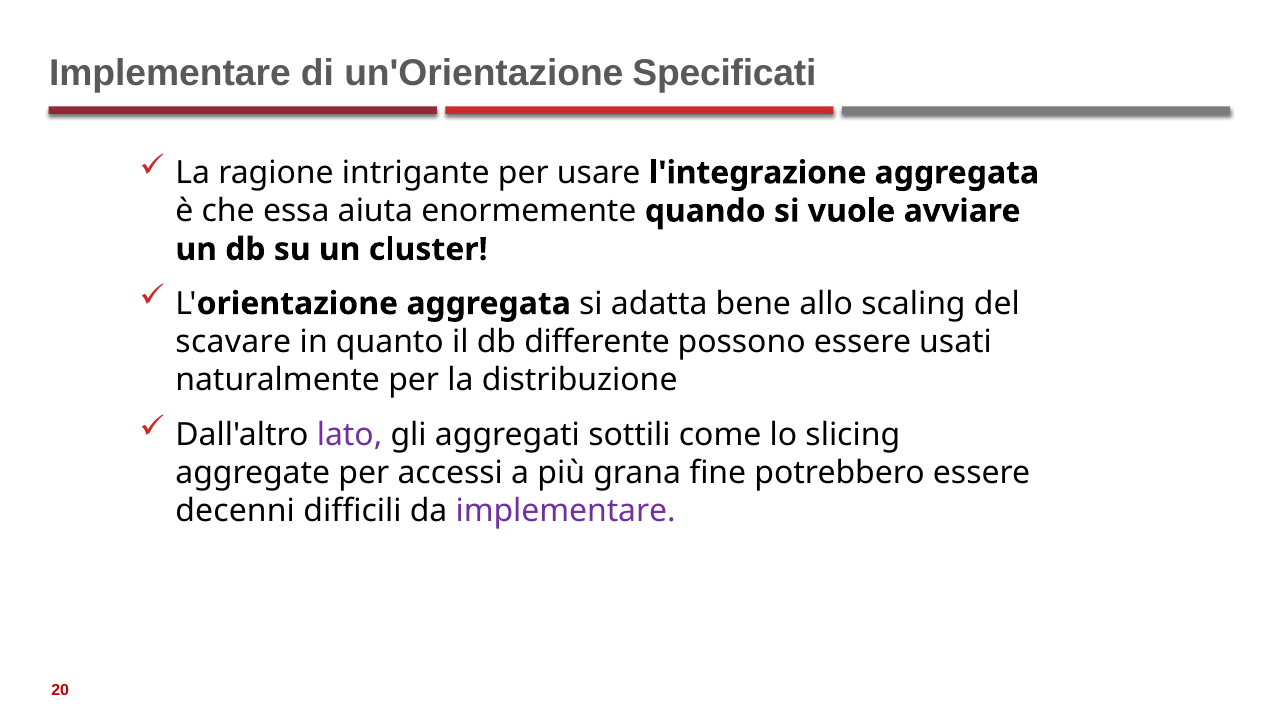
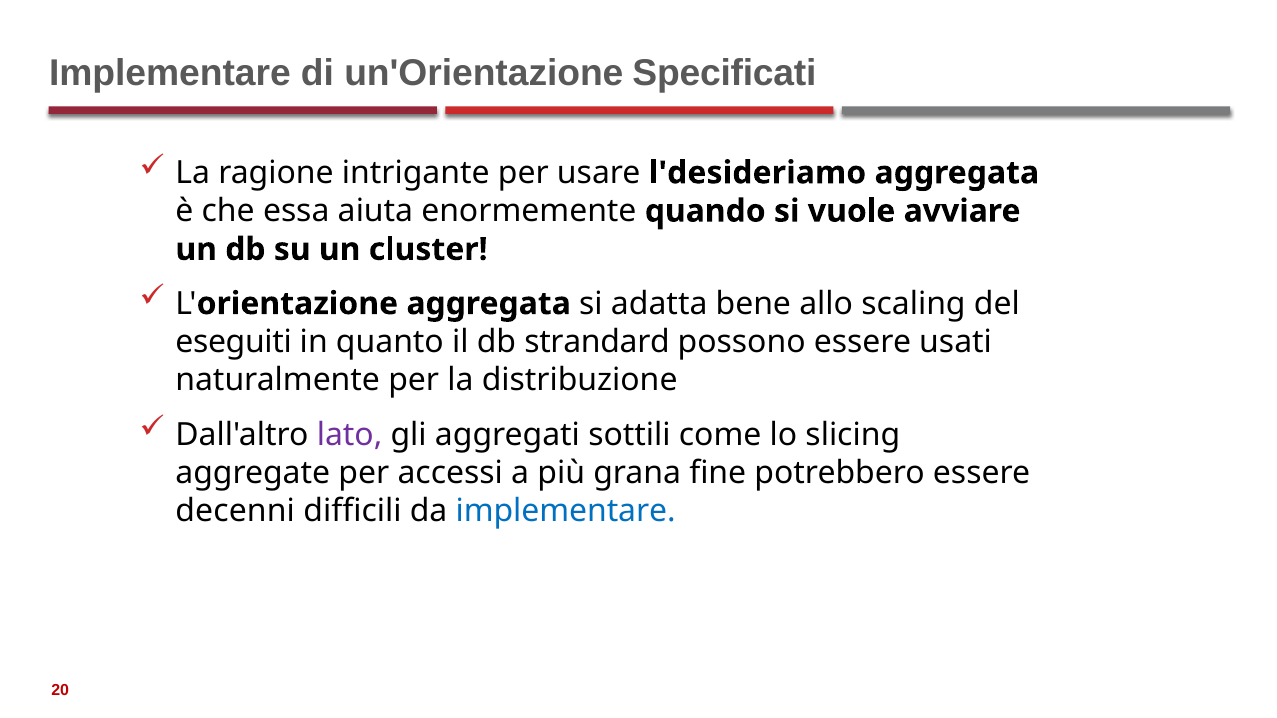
l'integrazione: l'integrazione -> l'desideriamo
scavare: scavare -> eseguiti
differente: differente -> strandard
implementare at (566, 511) colour: purple -> blue
